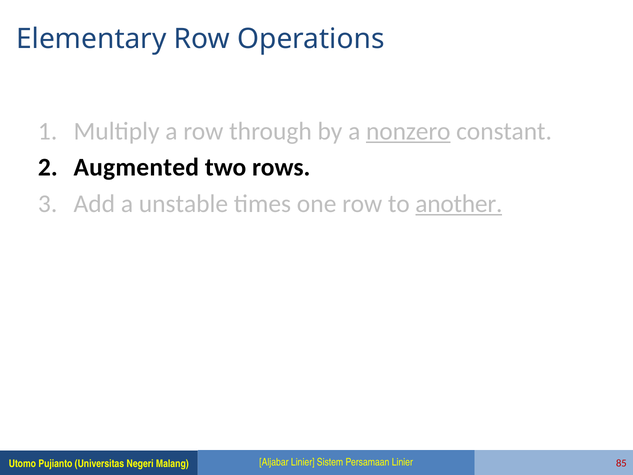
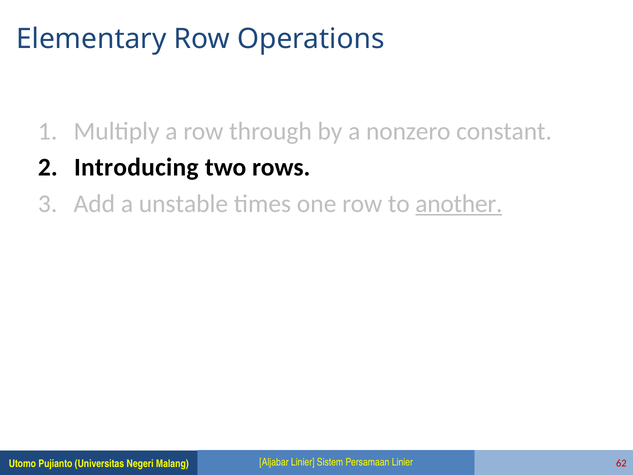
nonzero underline: present -> none
Augmented: Augmented -> Introducing
85: 85 -> 62
